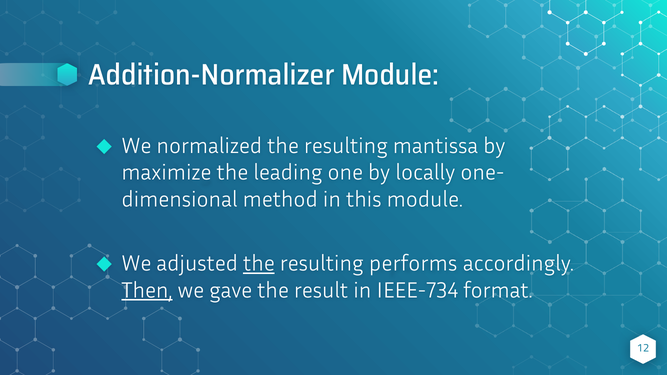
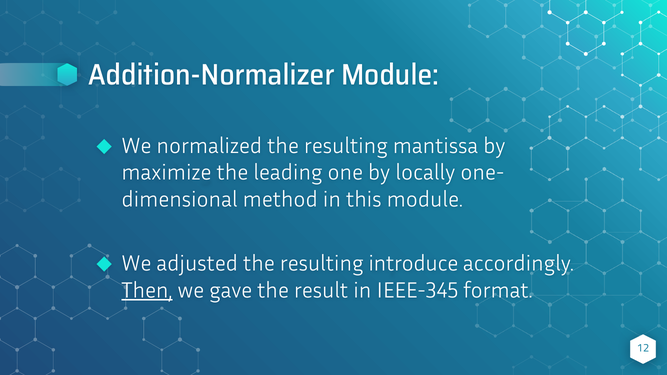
the at (259, 264) underline: present -> none
performs: performs -> introduce
IEEE-734: IEEE-734 -> IEEE-345
